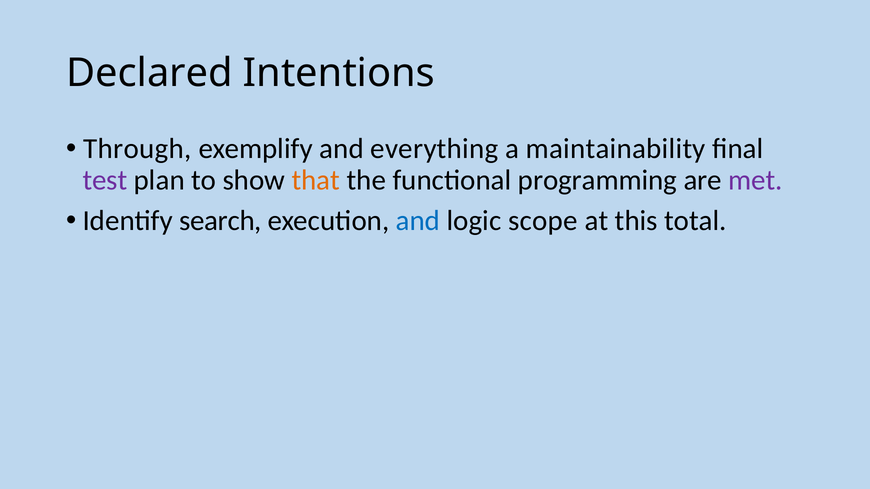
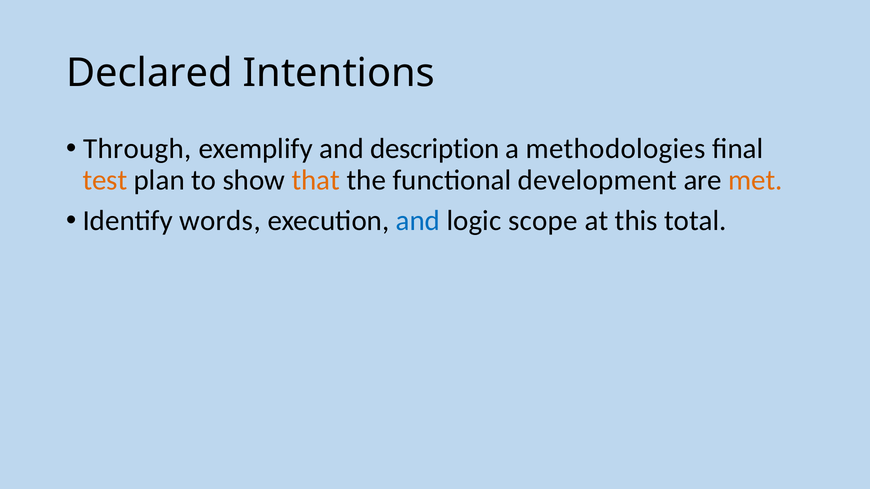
everything: everything -> description
maintainability: maintainability -> methodologies
test colour: purple -> orange
programming: programming -> development
met colour: purple -> orange
search: search -> words
